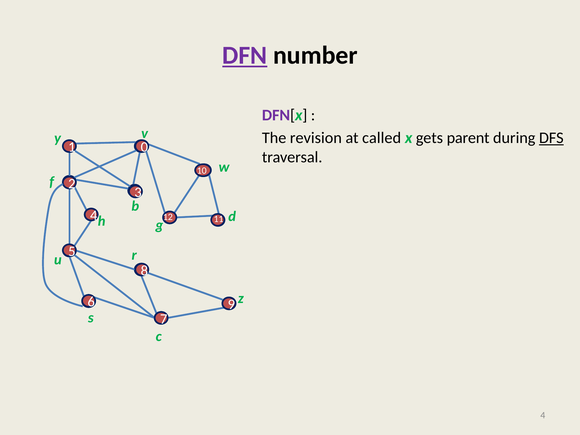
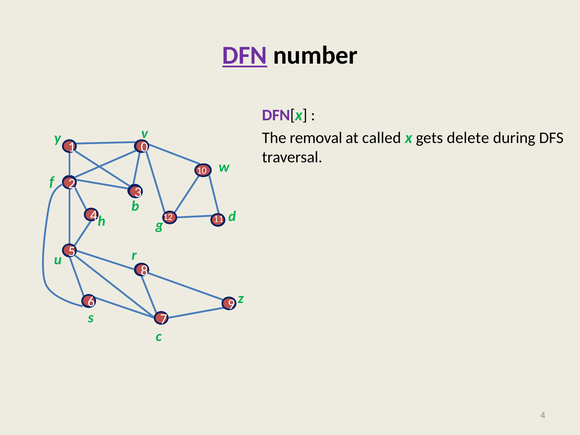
revision: revision -> removal
parent: parent -> delete
DFS underline: present -> none
